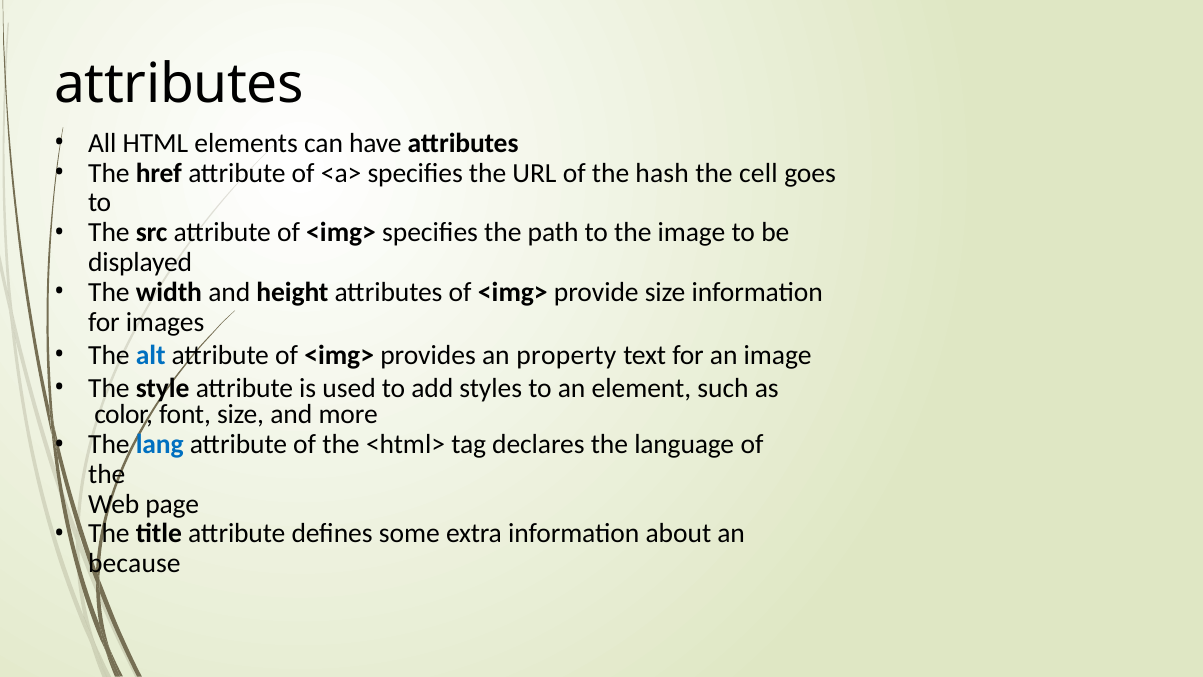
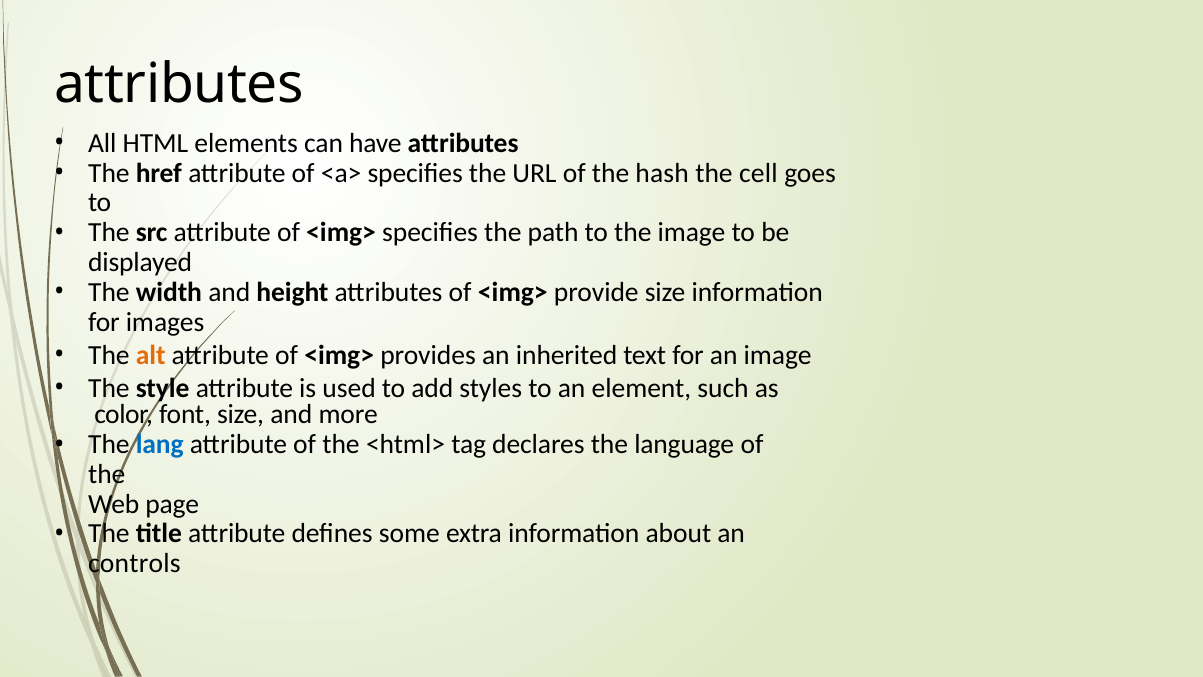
alt colour: blue -> orange
property: property -> inherited
because: because -> controls
